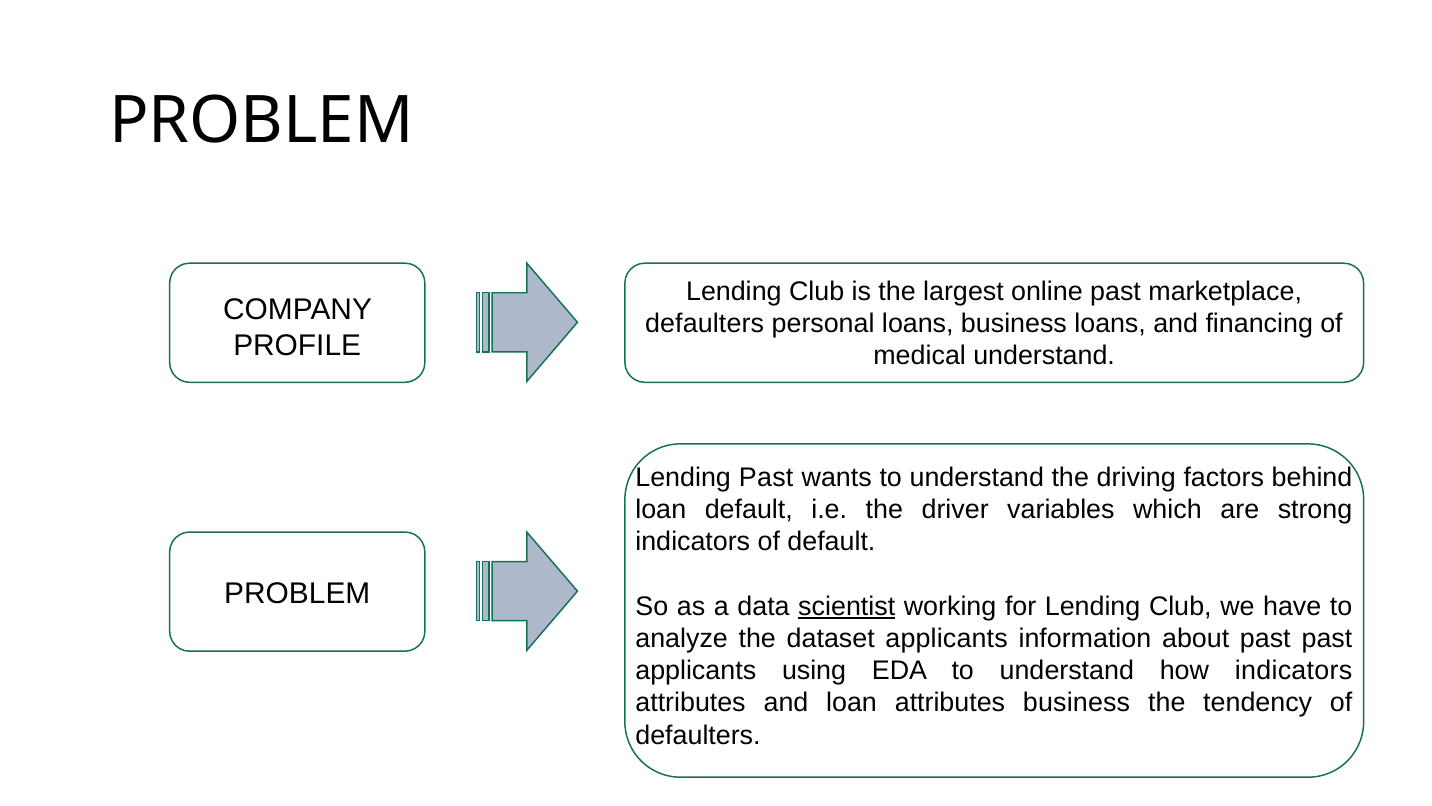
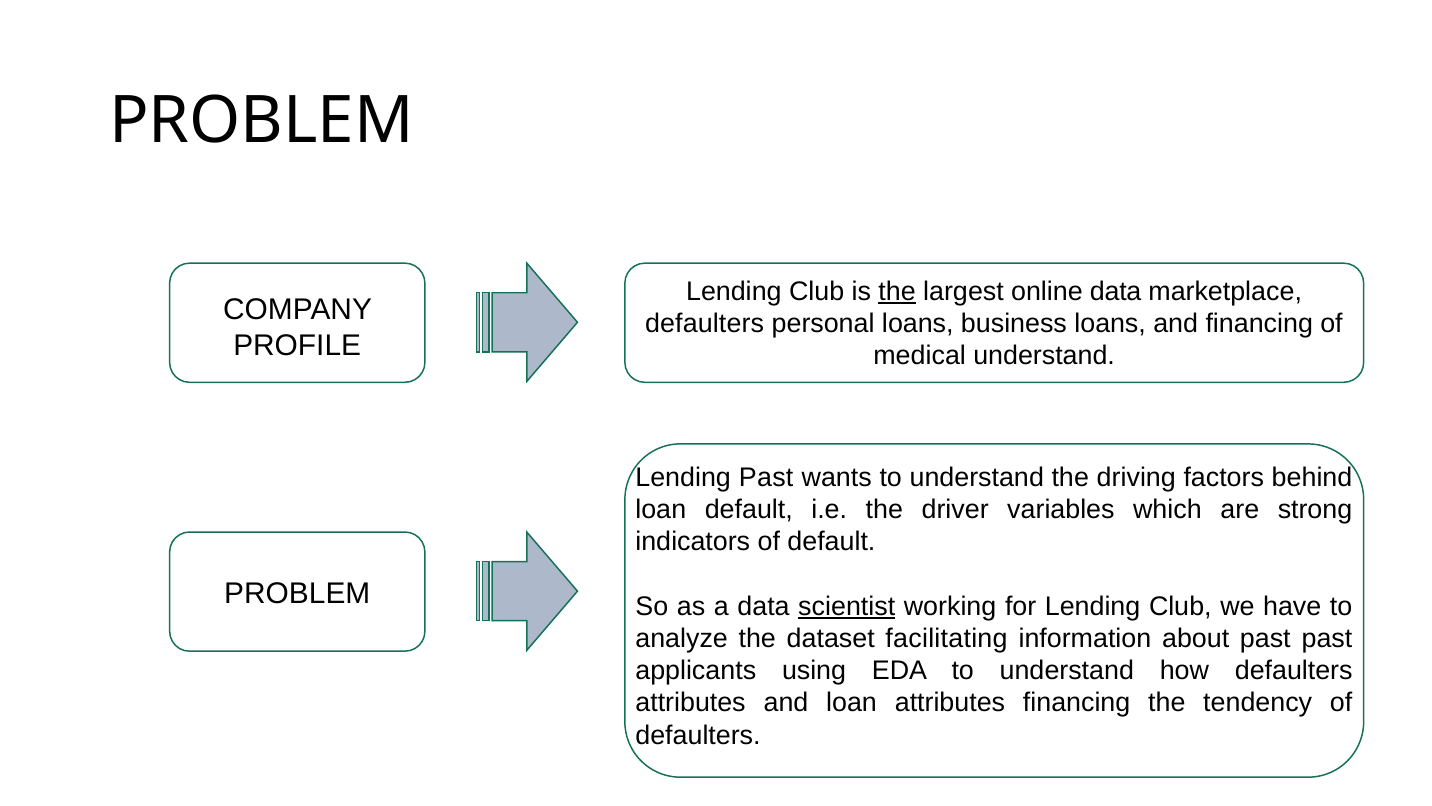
the at (897, 291) underline: none -> present
online past: past -> data
dataset applicants: applicants -> facilitating
how indicators: indicators -> defaulters
attributes business: business -> financing
